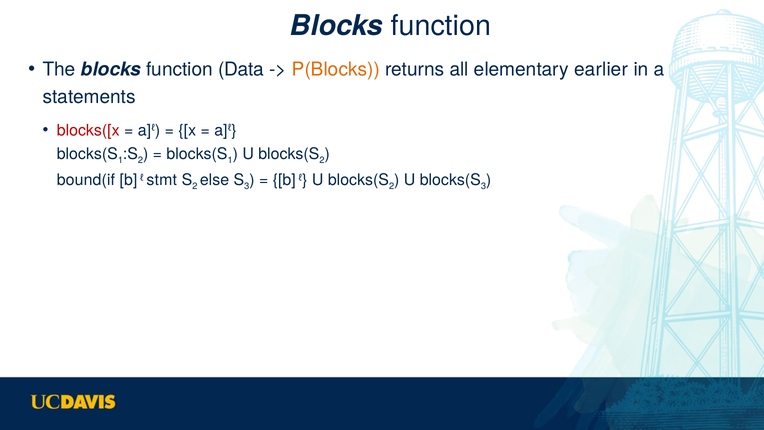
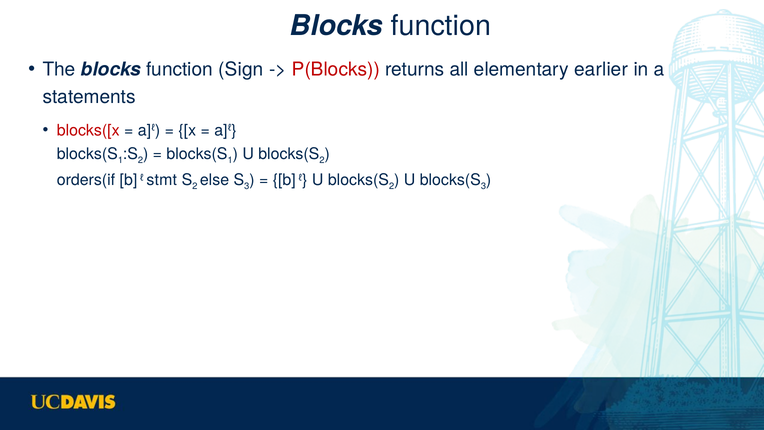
Data: Data -> Sign
P(Blocks colour: orange -> red
bound(if: bound(if -> orders(if
